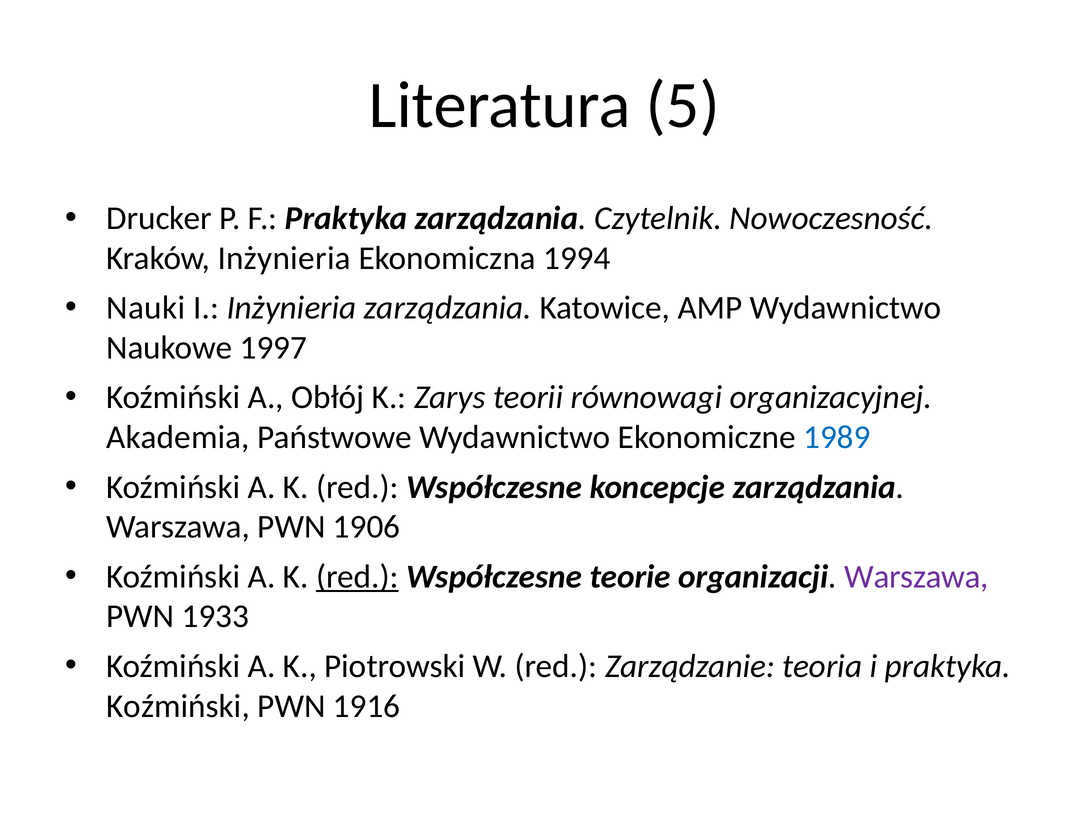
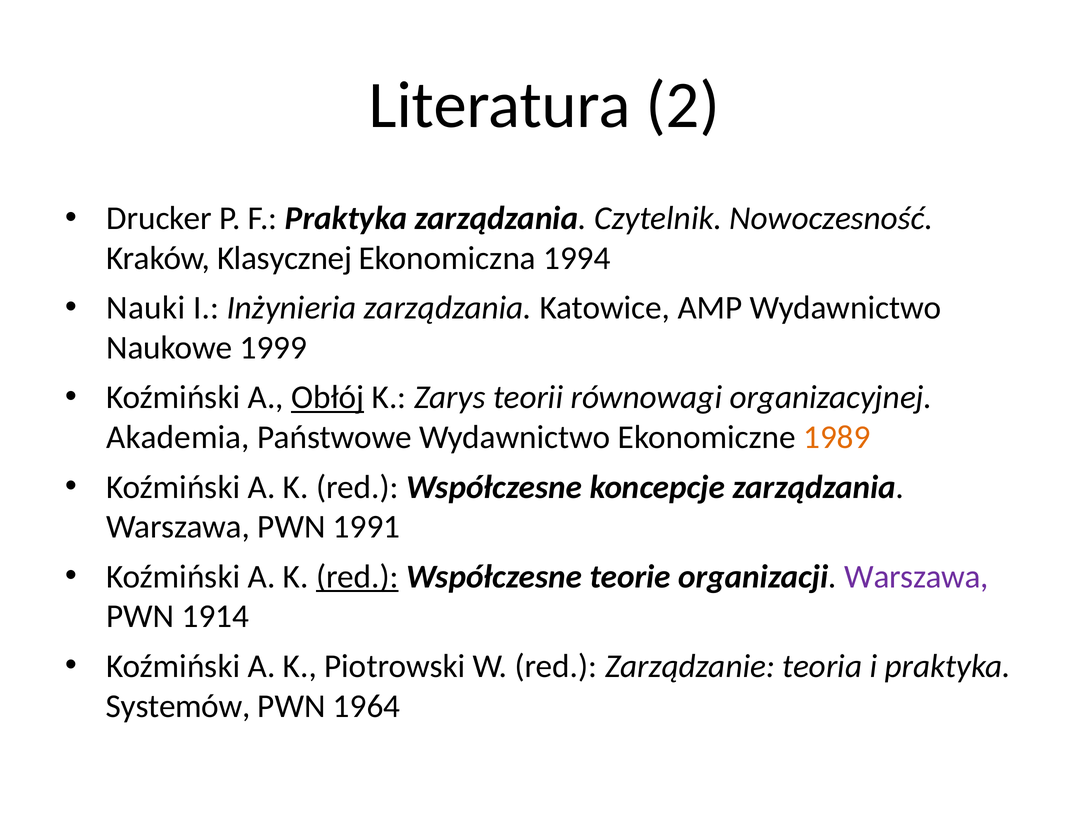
5: 5 -> 2
Kraków Inżynieria: Inżynieria -> Klasycznej
1997: 1997 -> 1999
Obłój underline: none -> present
1989 colour: blue -> orange
1906: 1906 -> 1991
1933: 1933 -> 1914
Koźmiński at (178, 706): Koźmiński -> Systemów
1916: 1916 -> 1964
